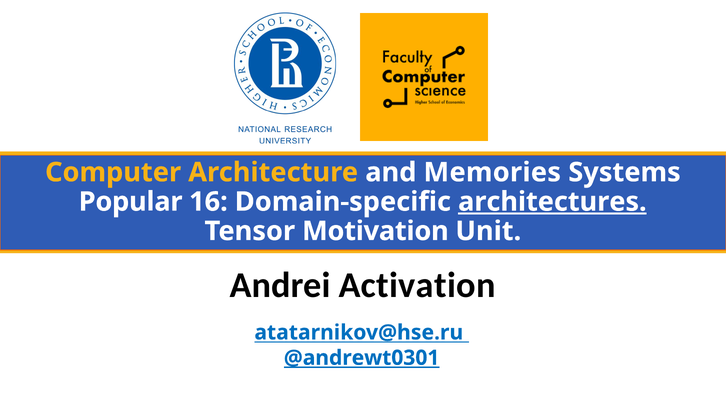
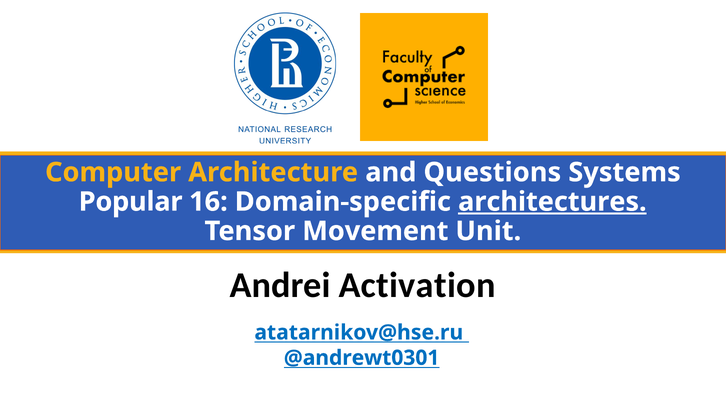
Memories: Memories -> Questions
Motivation: Motivation -> Movement
@andrewt0301 underline: present -> none
